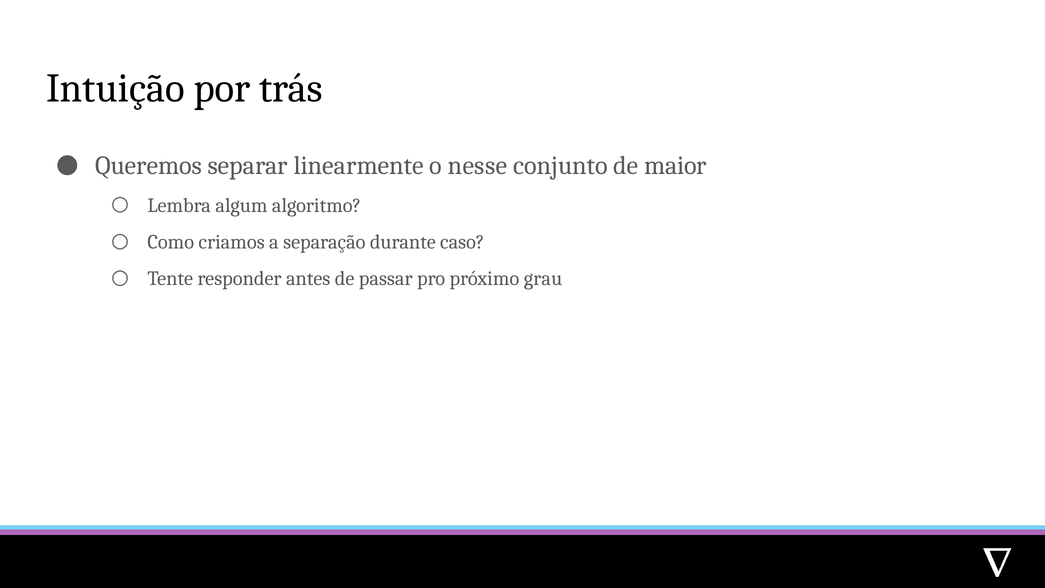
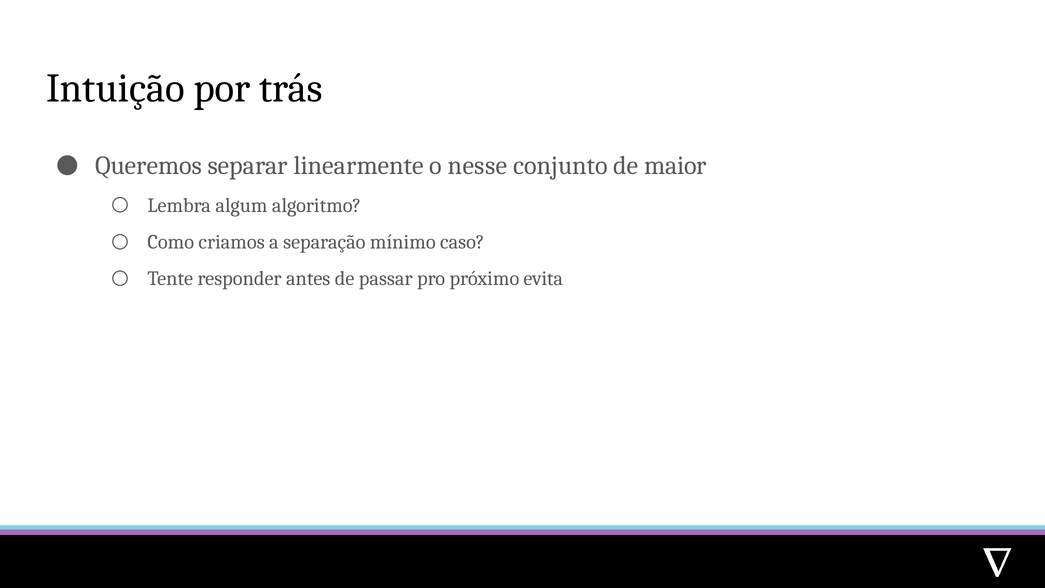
durante: durante -> mínimo
grau: grau -> evita
